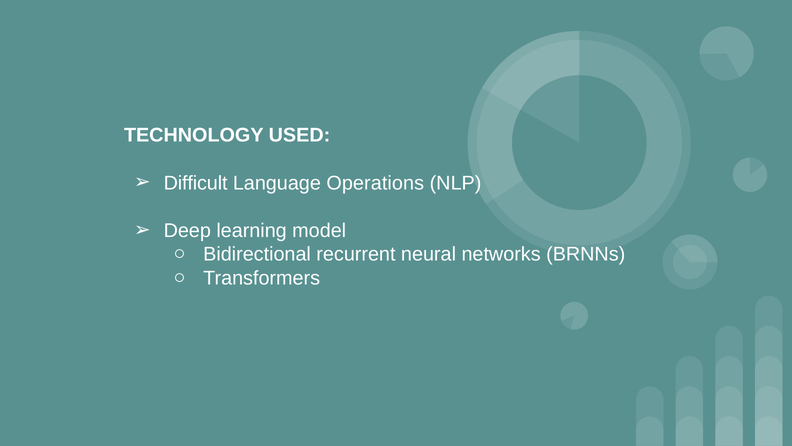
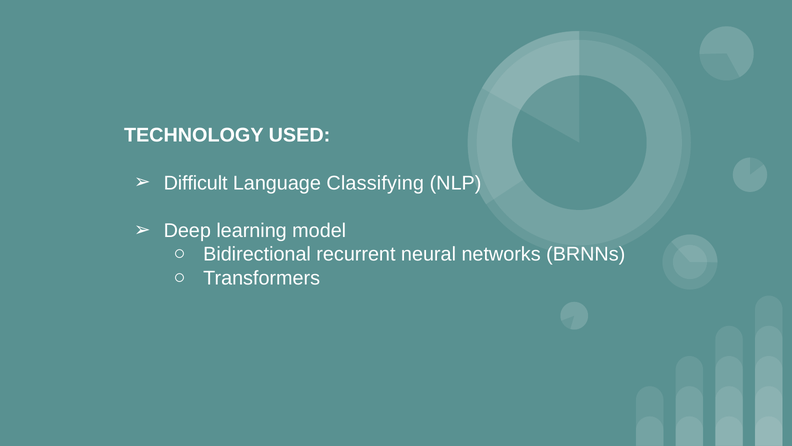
Operations: Operations -> Classifying
